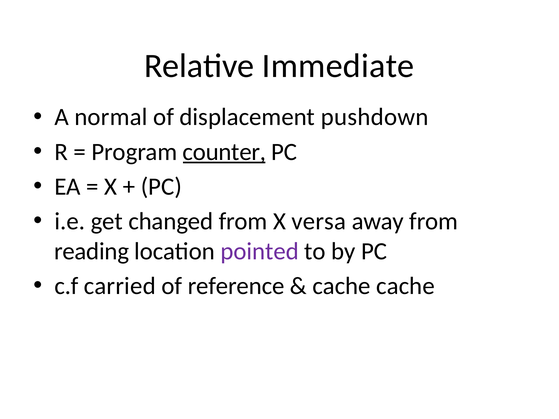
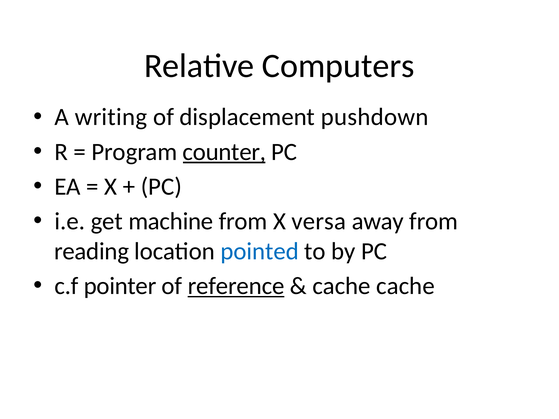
Immediate: Immediate -> Computers
normal: normal -> writing
changed: changed -> machine
pointed colour: purple -> blue
carried: carried -> pointer
reference underline: none -> present
